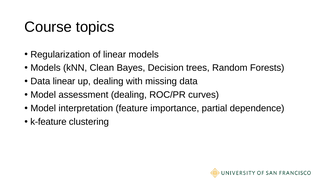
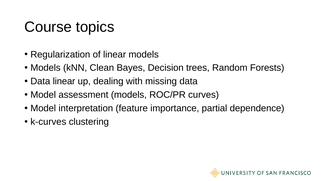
assessment dealing: dealing -> models
k-feature: k-feature -> k-curves
